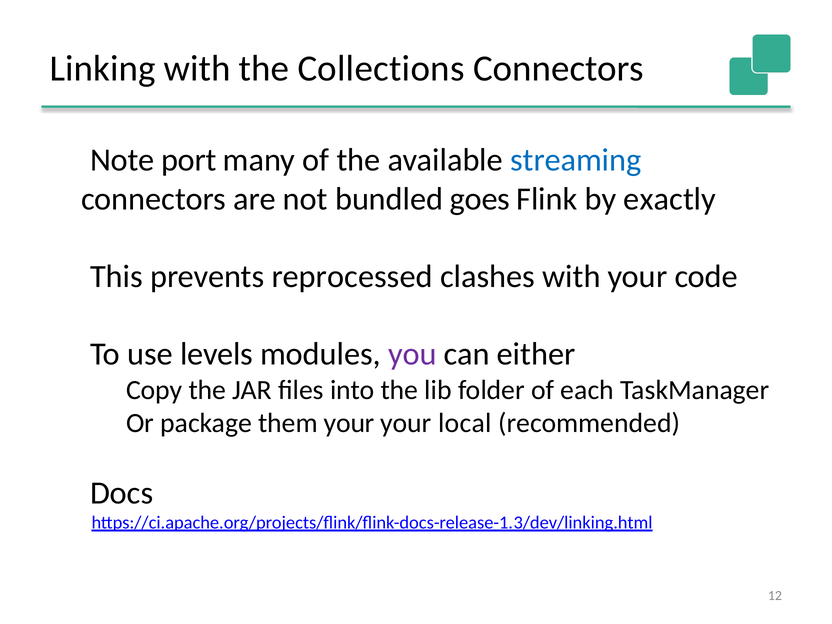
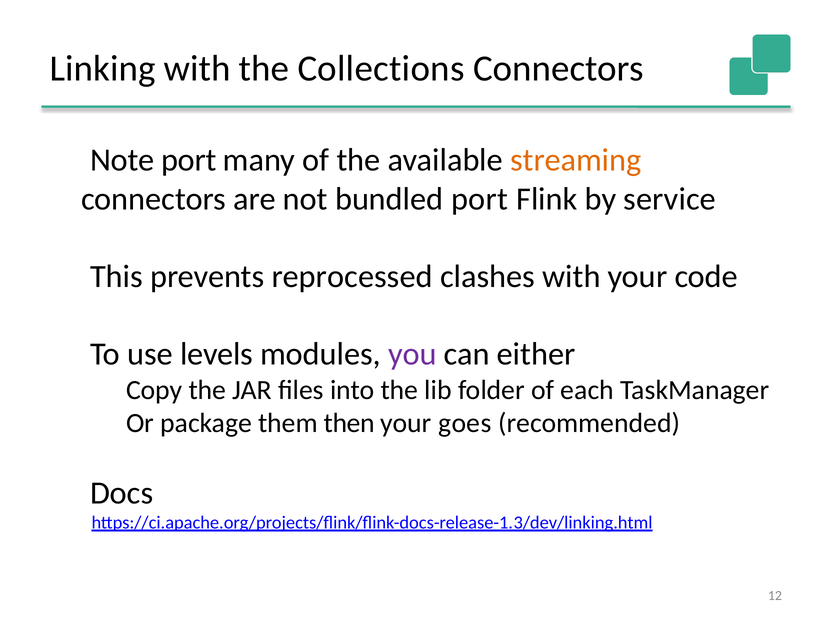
streaming colour: blue -> orange
bundled goes: goes -> port
exactly: exactly -> service
them your: your -> then
local: local -> goes
